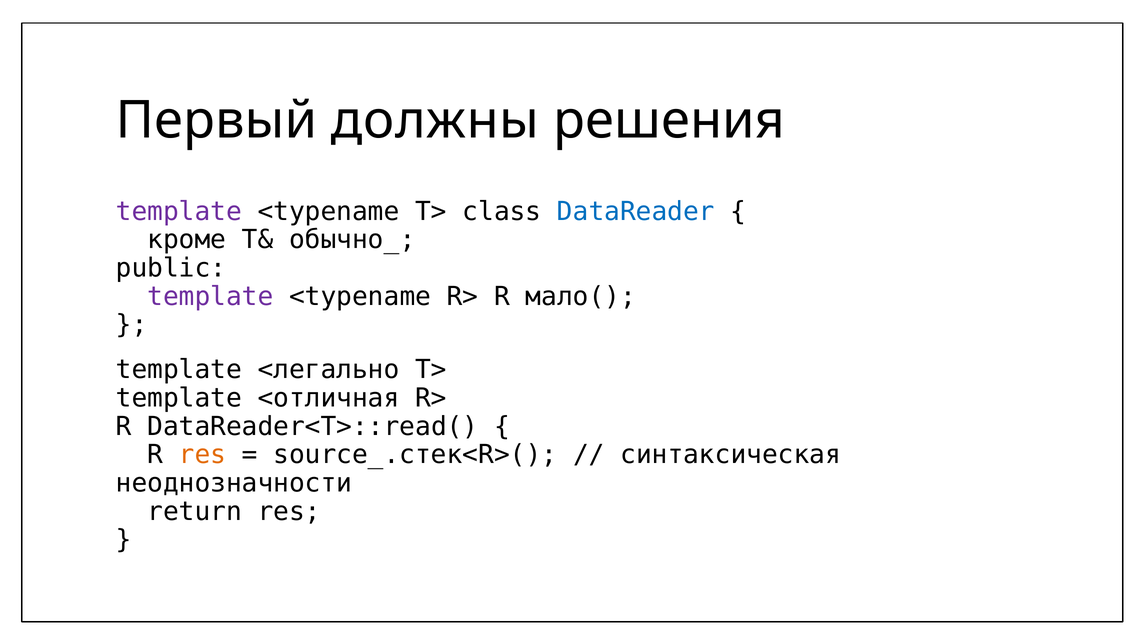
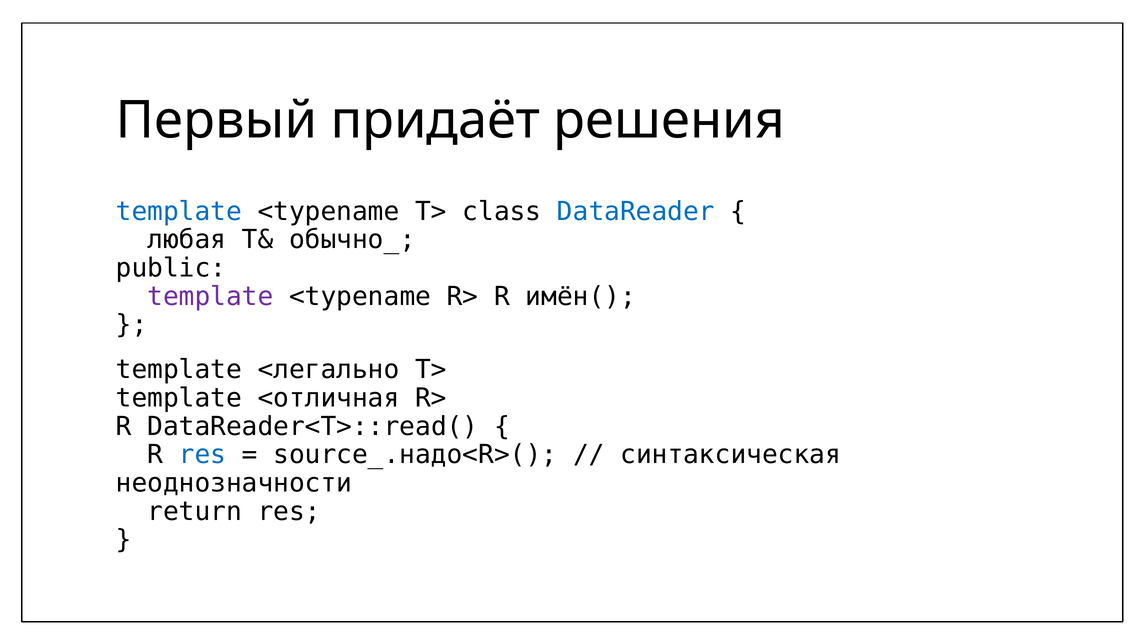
должны: должны -> придаёт
template at (179, 212) colour: purple -> blue
кроме: кроме -> любая
мало(: мало( -> имён(
res at (203, 455) colour: orange -> blue
source_.стек<R>(: source_.стек<R>( -> source_.надо<R>(
